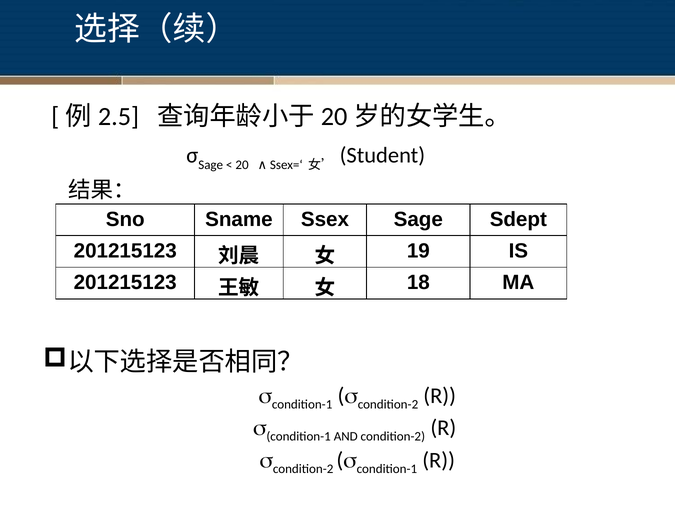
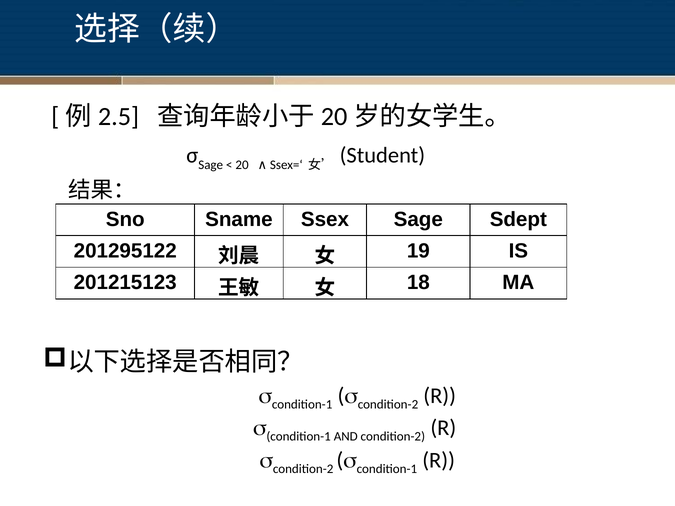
201215123 at (125, 251): 201215123 -> 201295122
